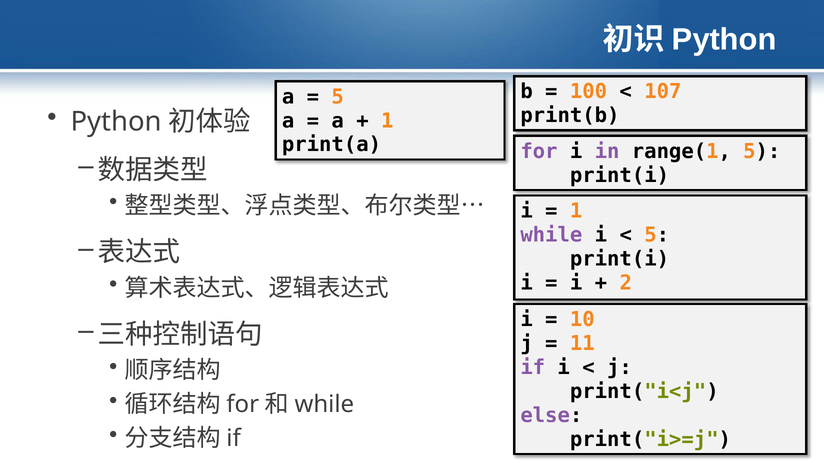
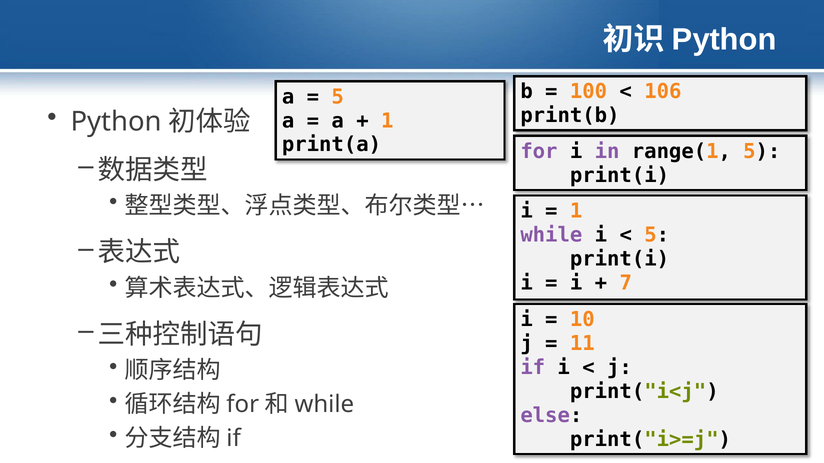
107: 107 -> 106
2: 2 -> 7
